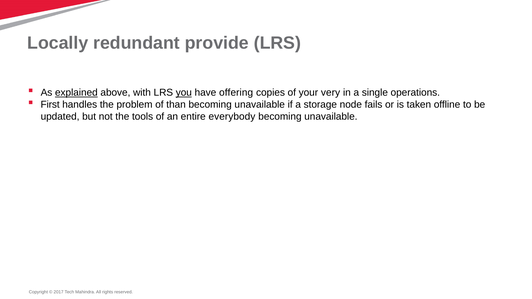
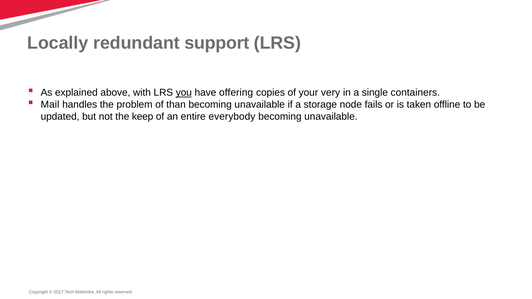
provide: provide -> support
explained underline: present -> none
operations: operations -> containers
First: First -> Mail
tools: tools -> keep
